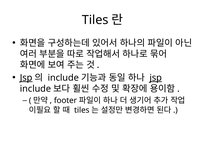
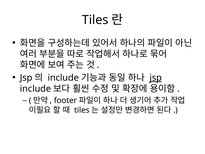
Jsp at (26, 78) underline: present -> none
